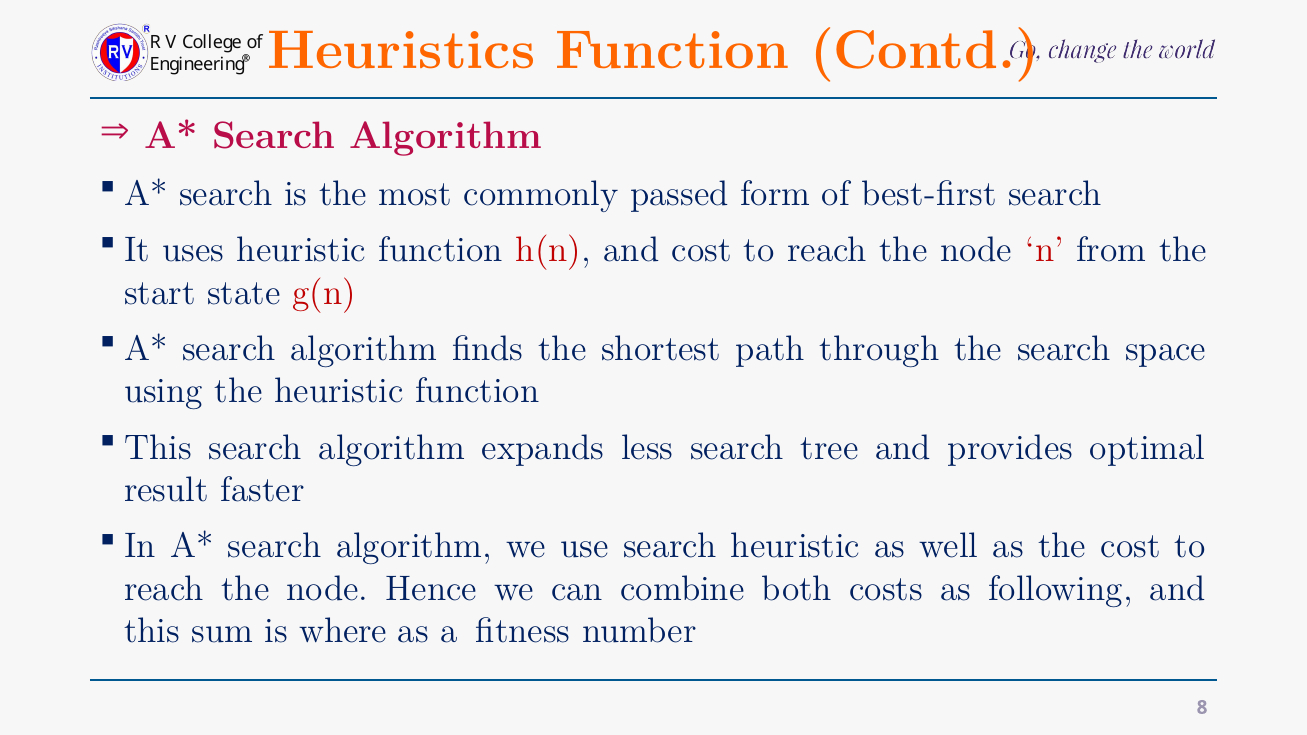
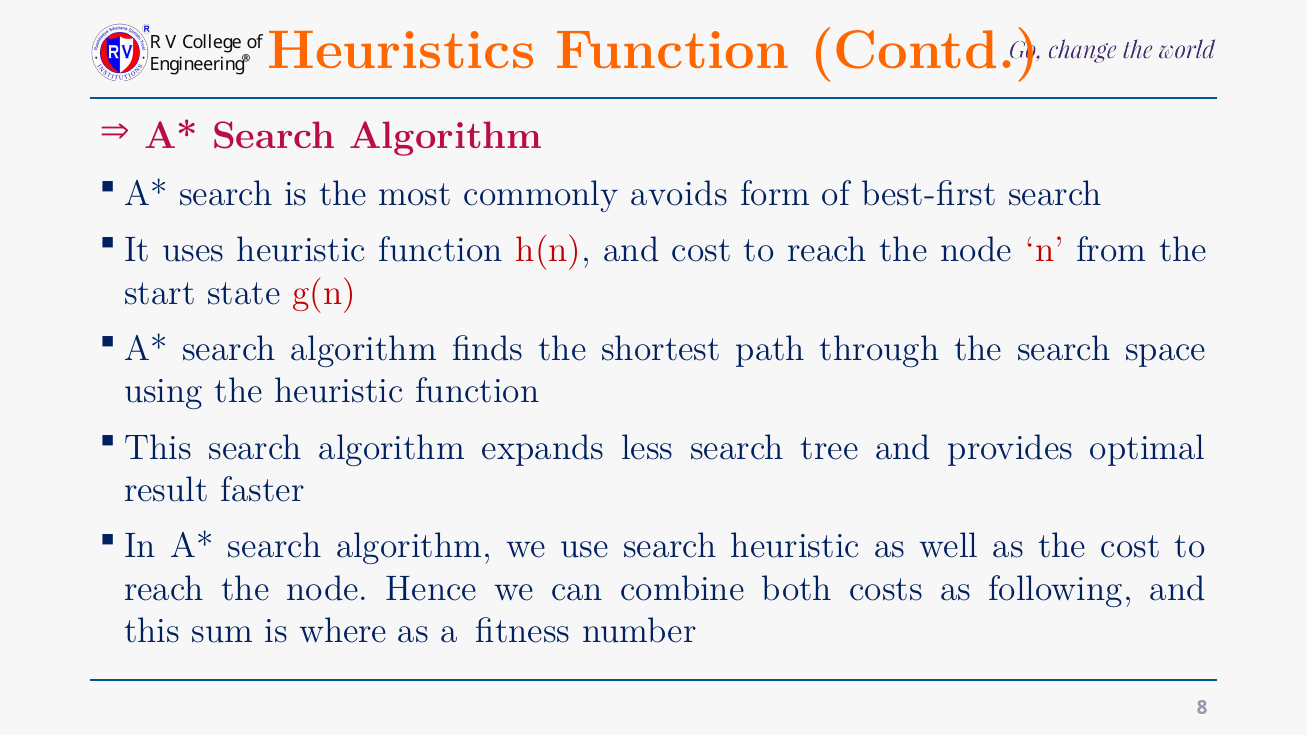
passed: passed -> avoids
